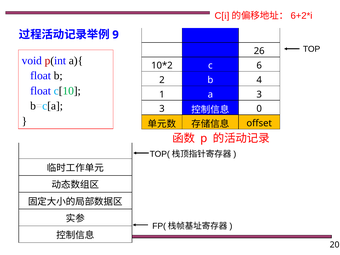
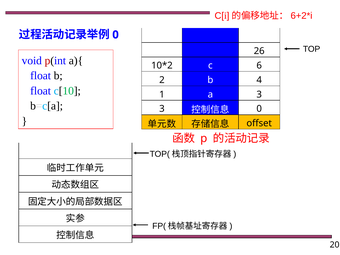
9 at (116, 35): 9 -> 0
